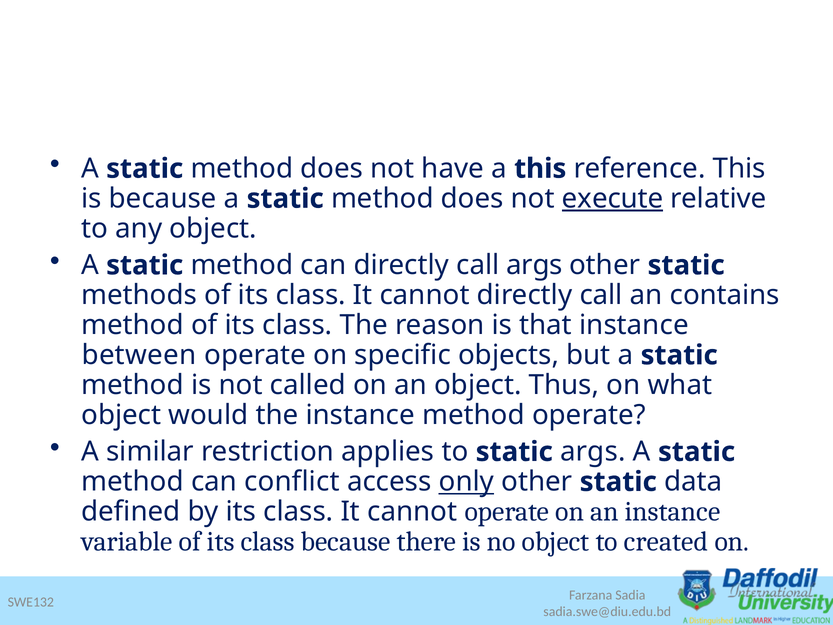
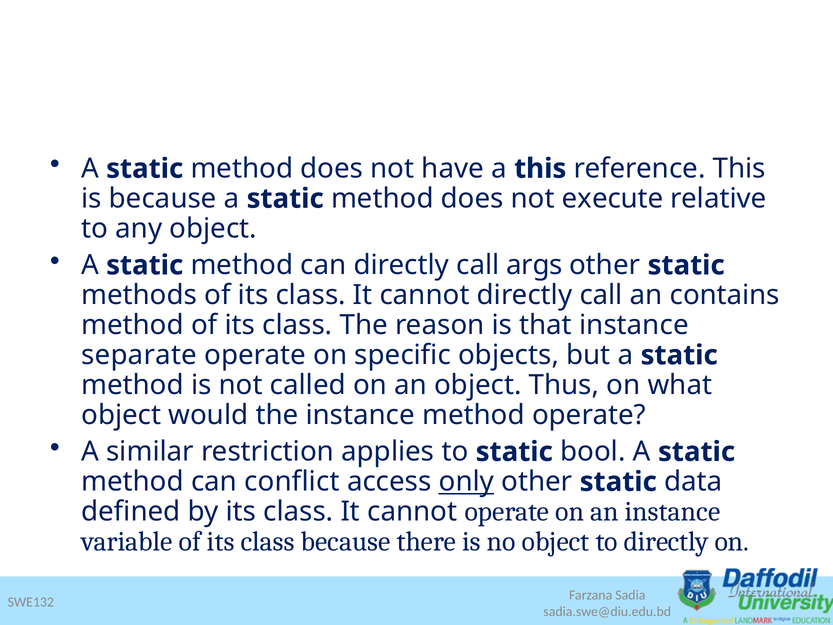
execute underline: present -> none
between: between -> separate
static args: args -> bool
to created: created -> directly
